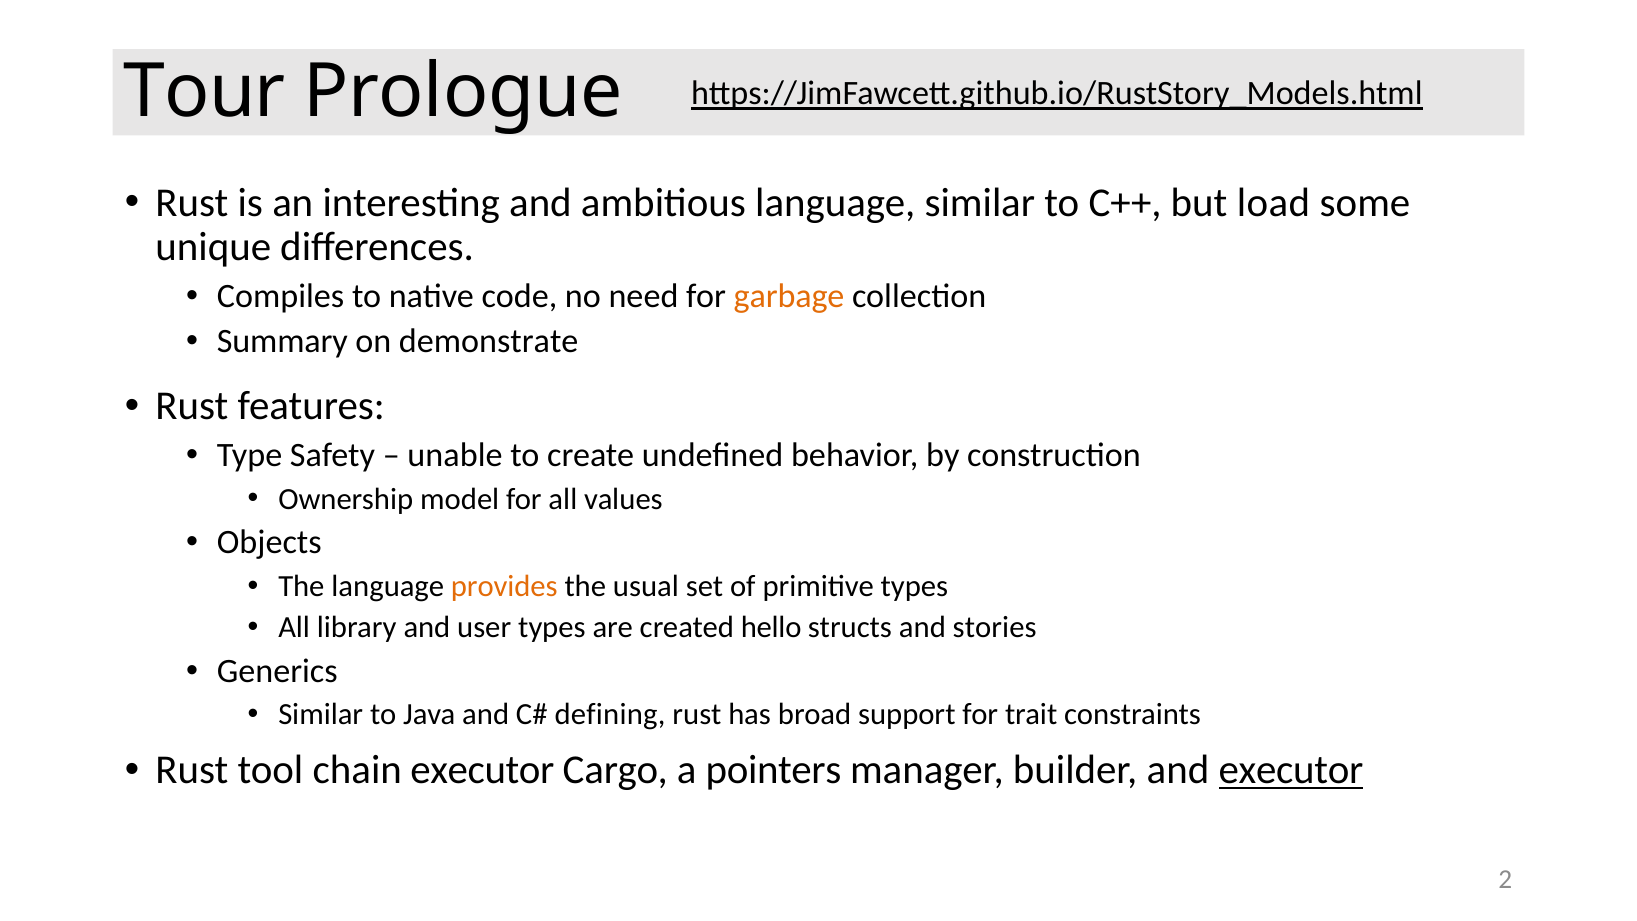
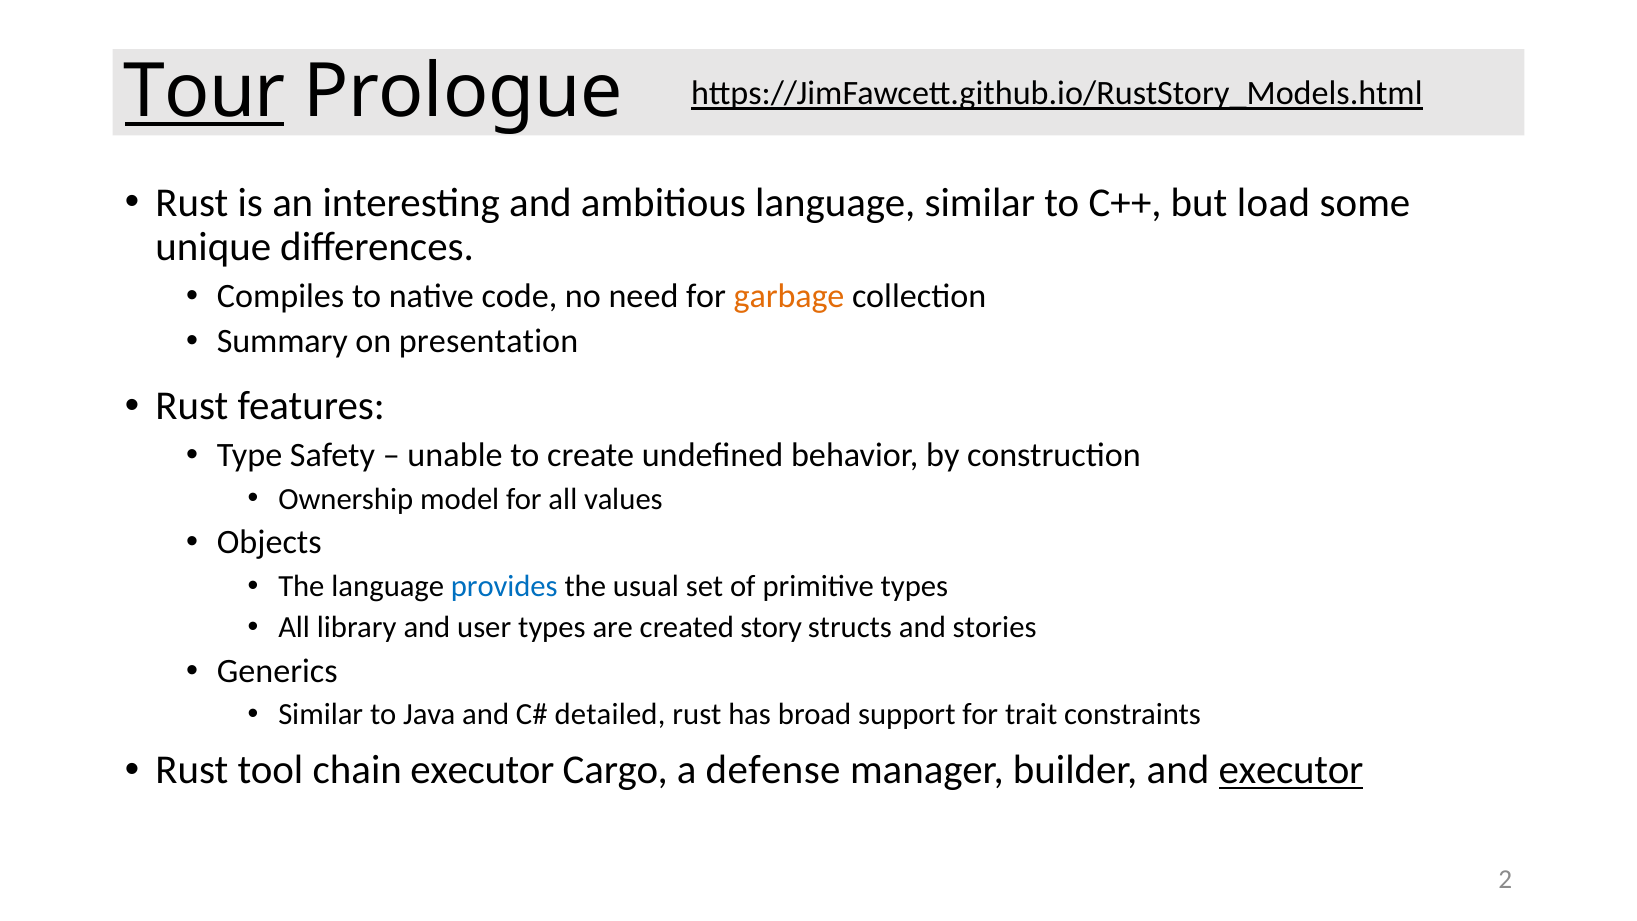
Tour underline: none -> present
demonstrate: demonstrate -> presentation
provides colour: orange -> blue
hello: hello -> story
defining: defining -> detailed
pointers: pointers -> defense
